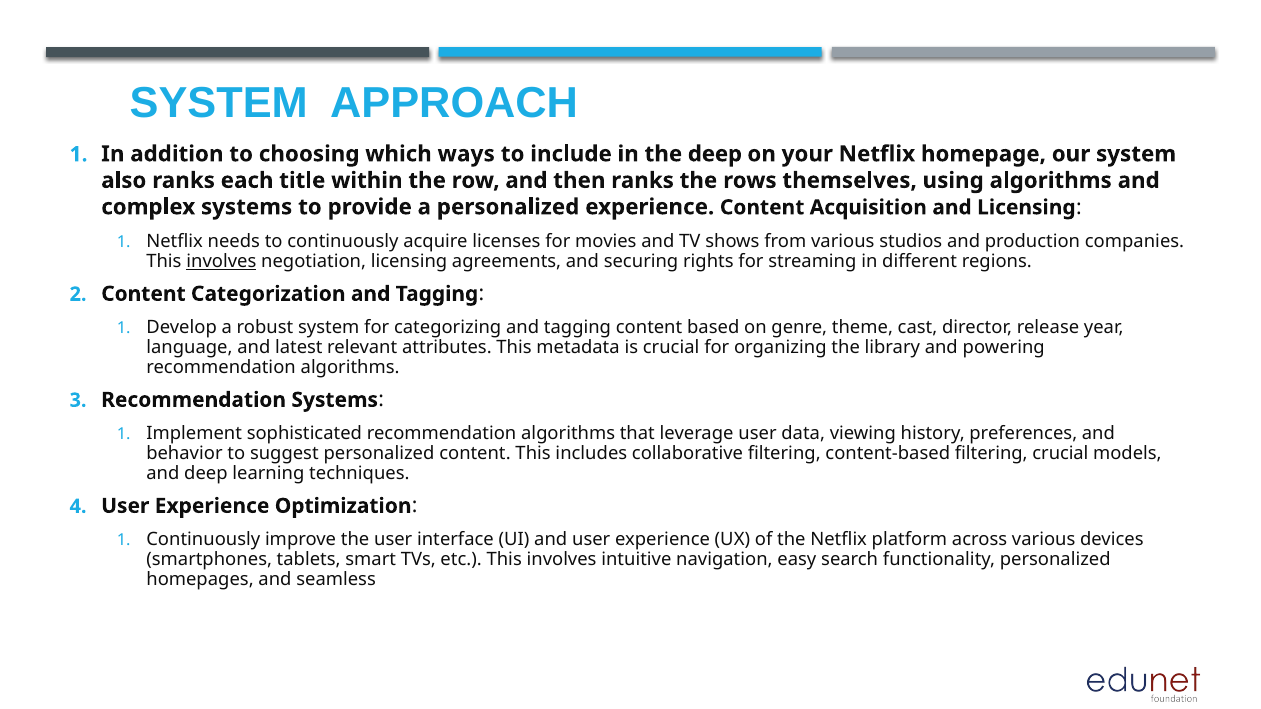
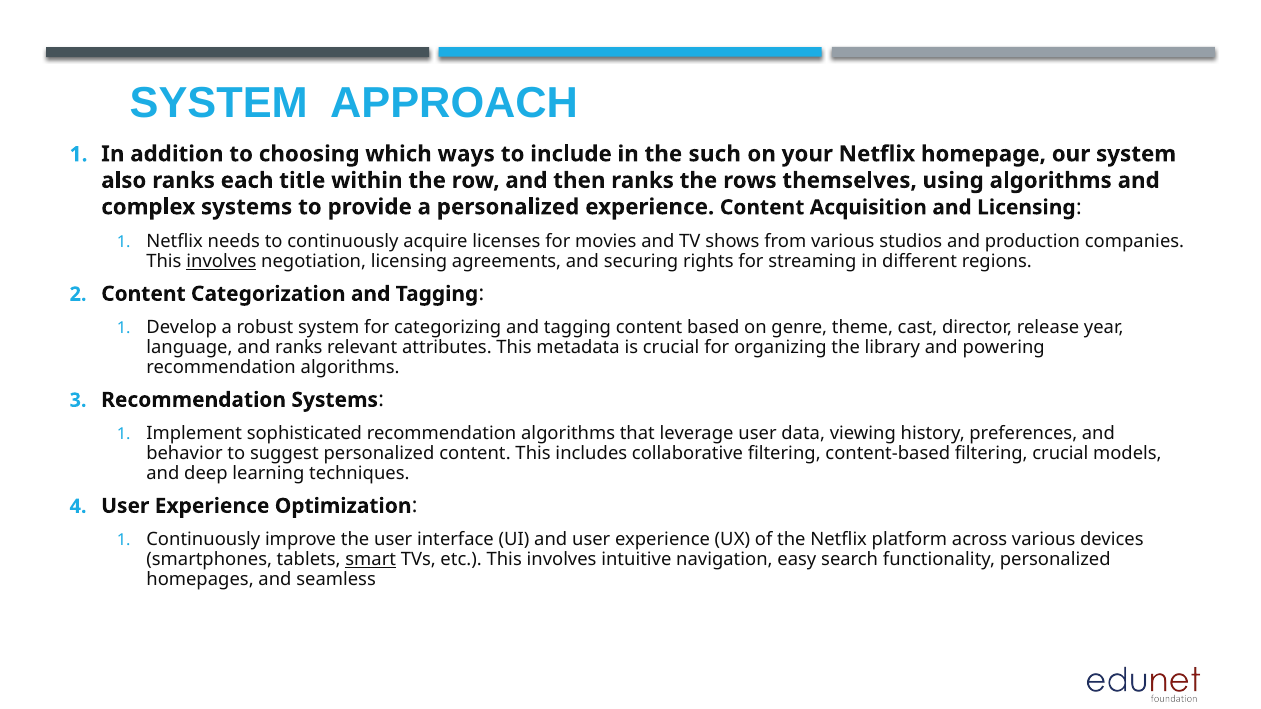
the deep: deep -> such
and latest: latest -> ranks
smart underline: none -> present
